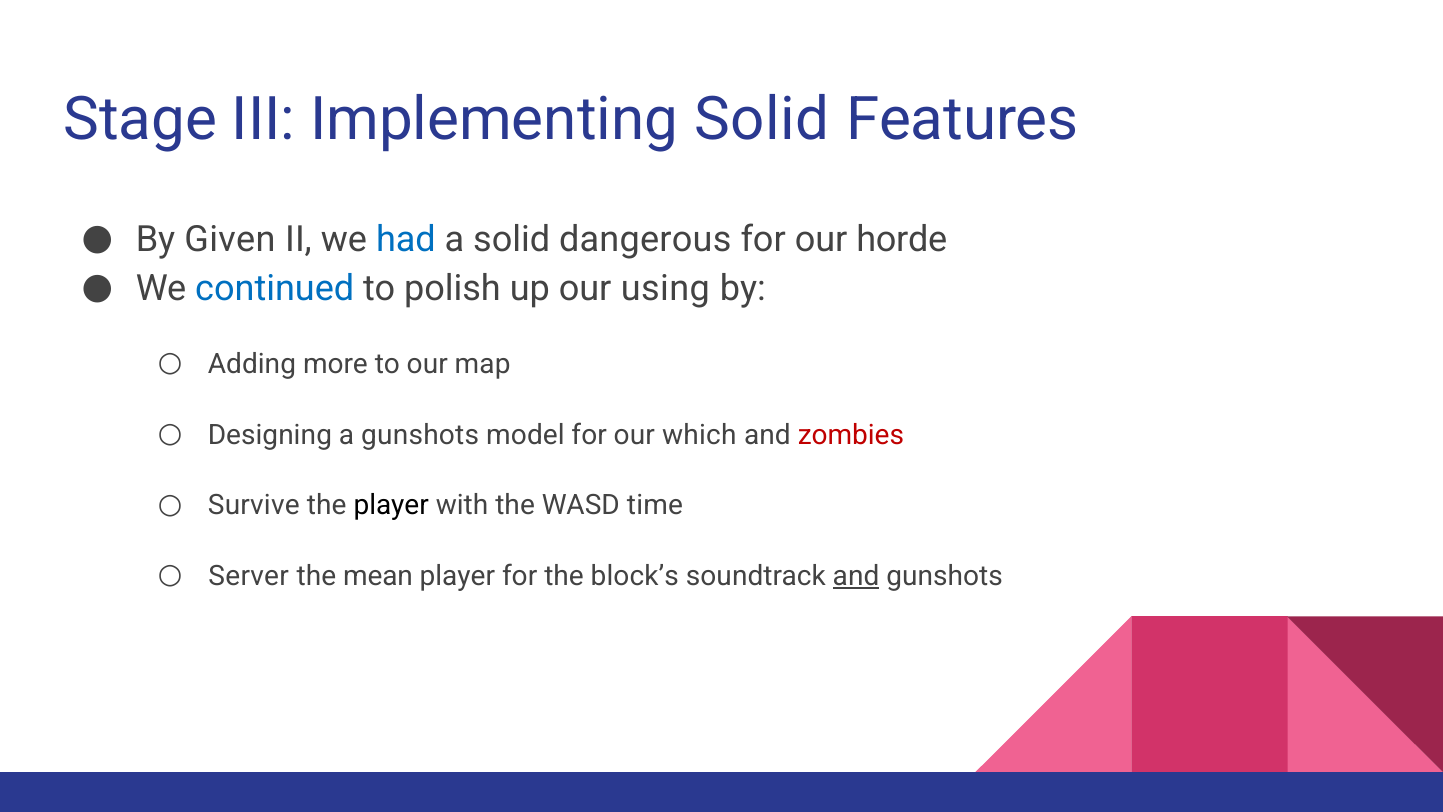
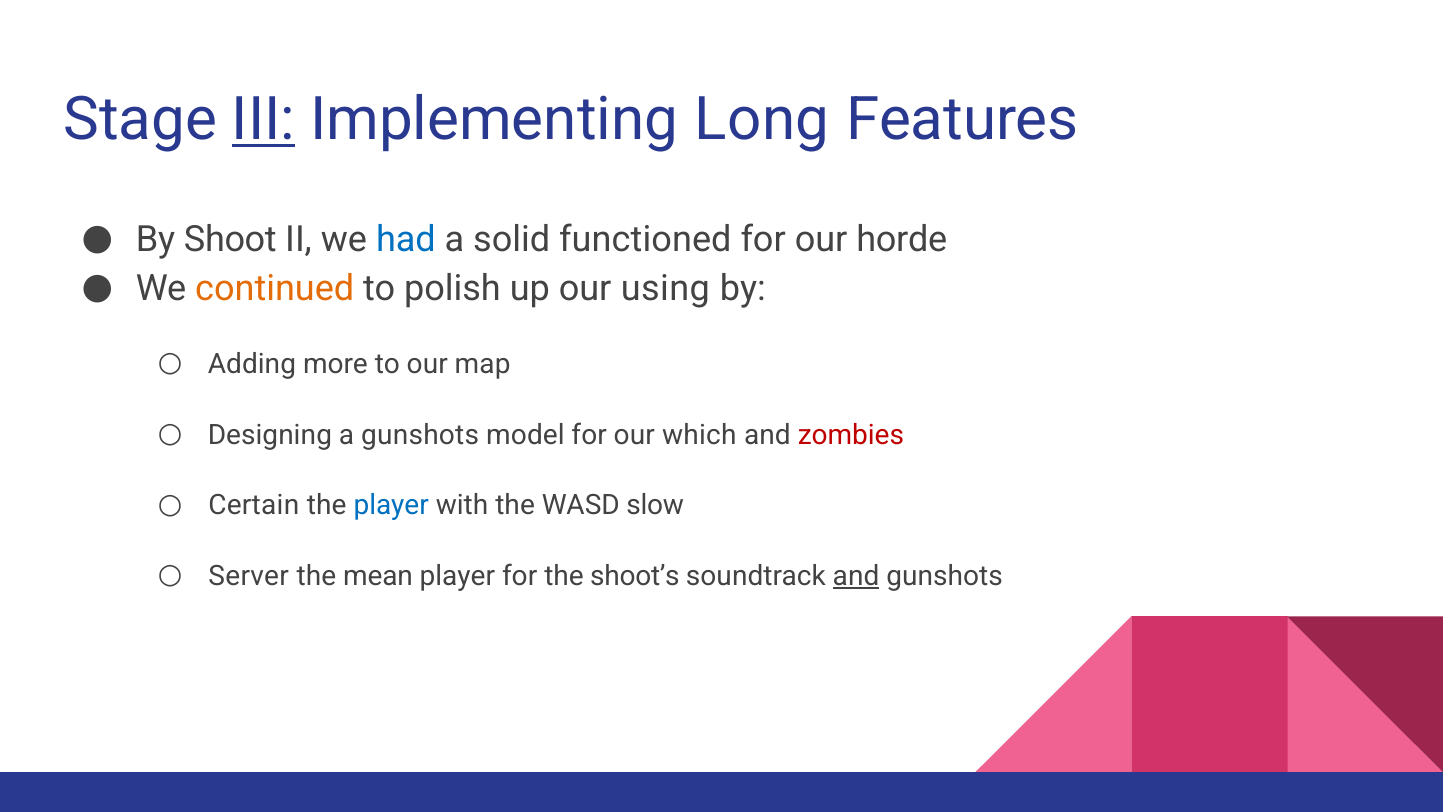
III underline: none -> present
Implementing Solid: Solid -> Long
Given: Given -> Shoot
dangerous: dangerous -> functioned
continued colour: blue -> orange
Survive: Survive -> Certain
player at (391, 505) colour: black -> blue
time: time -> slow
block’s: block’s -> shoot’s
